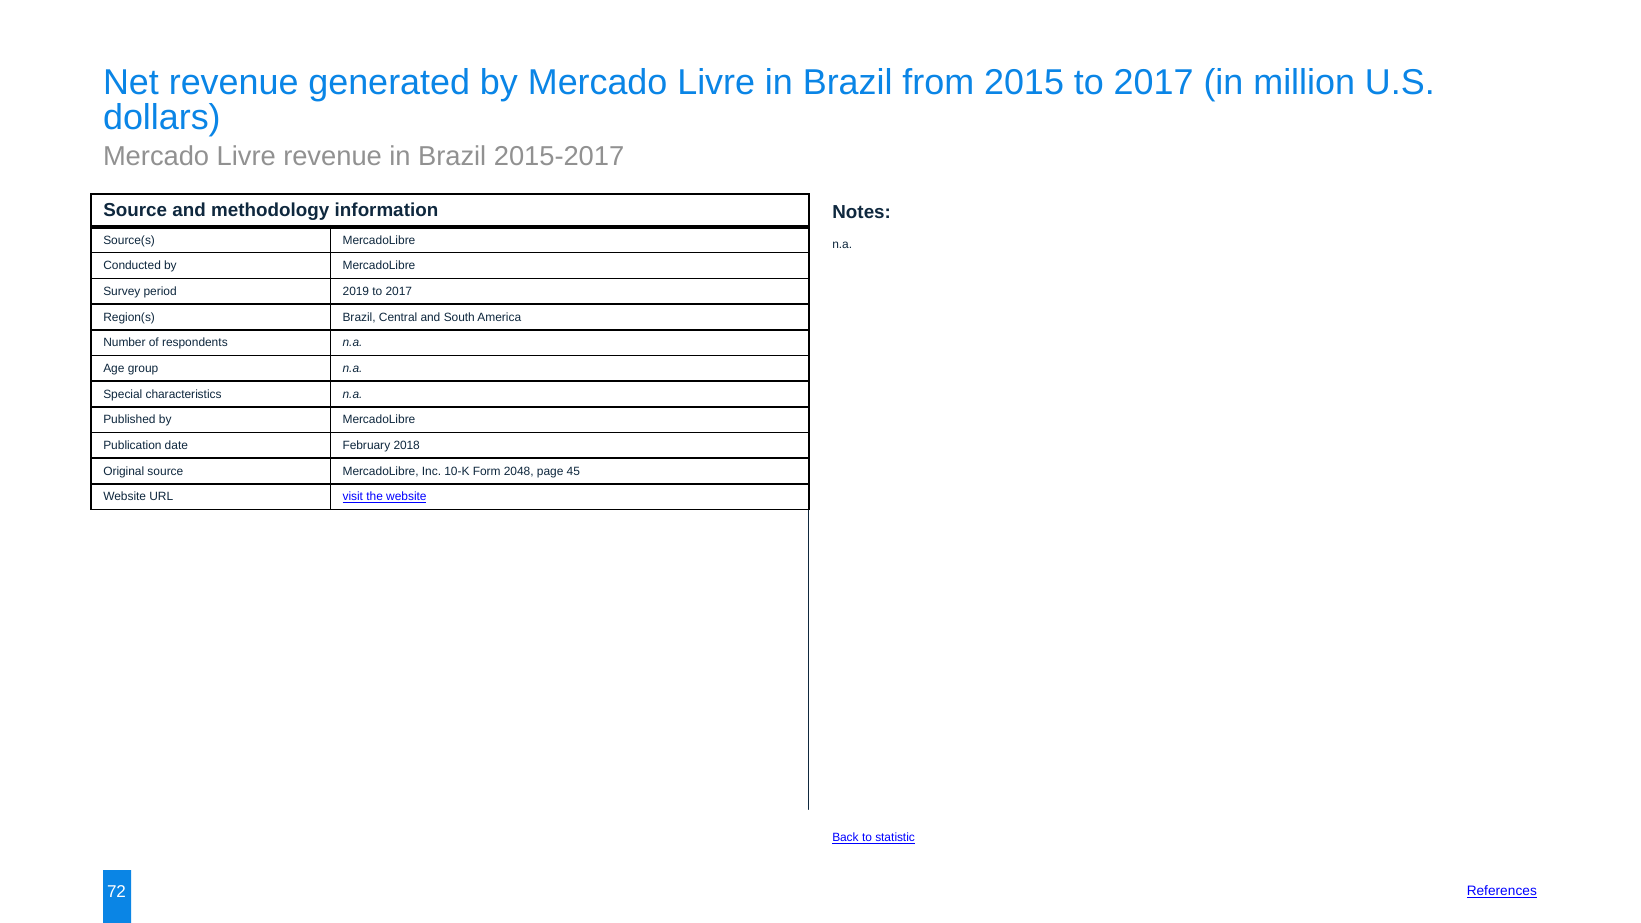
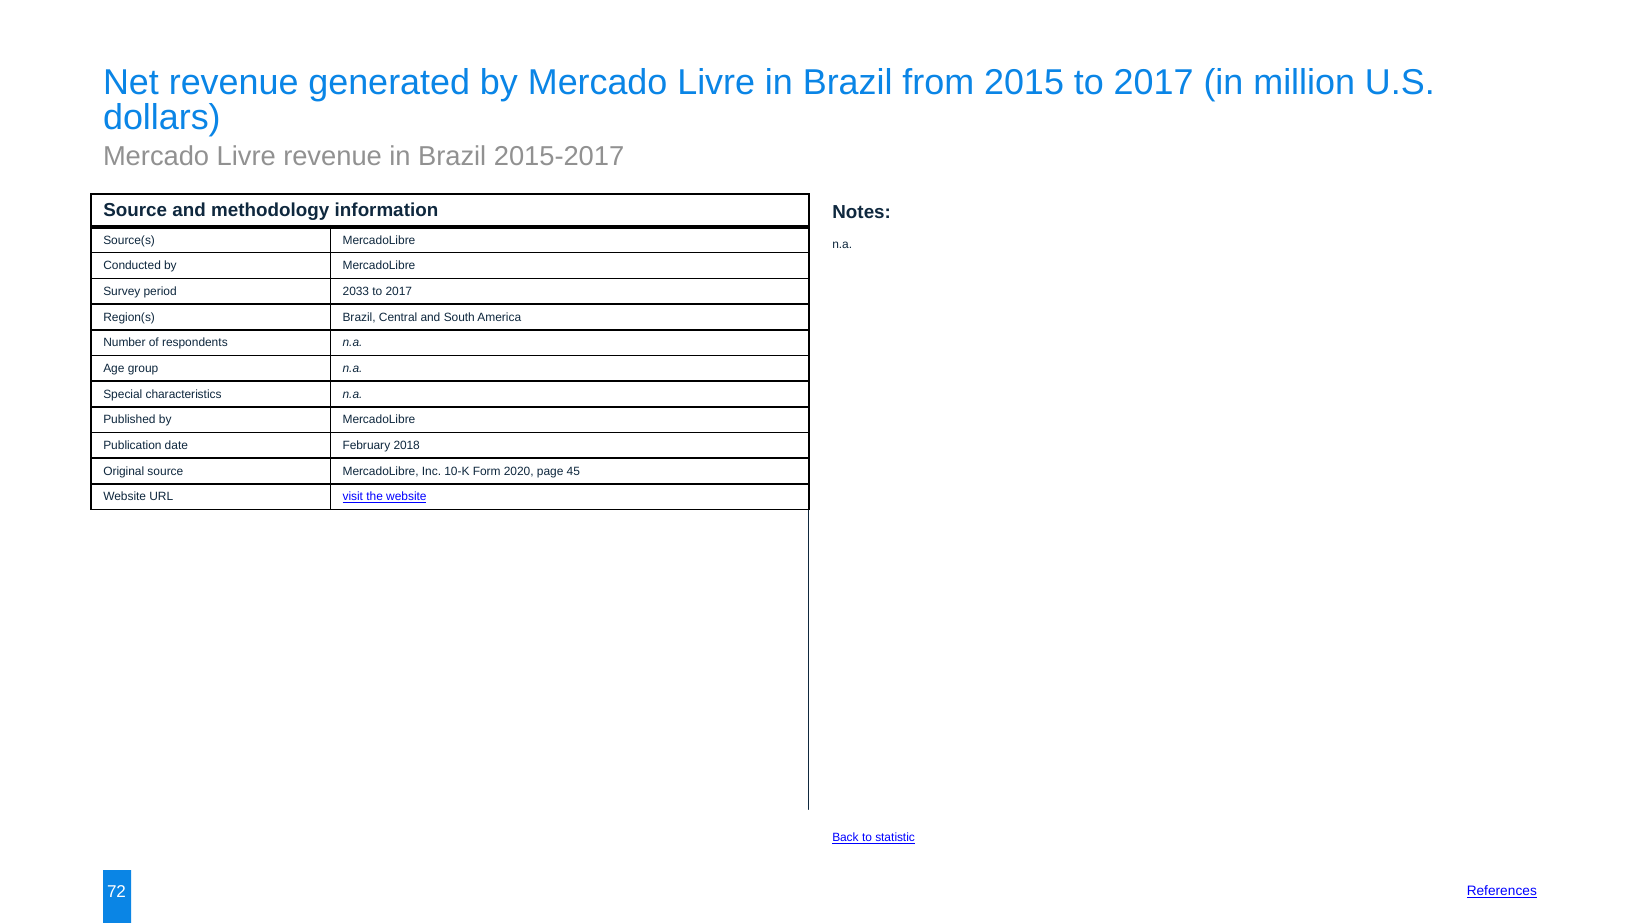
2019: 2019 -> 2033
2048: 2048 -> 2020
